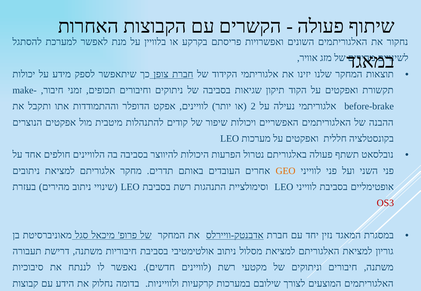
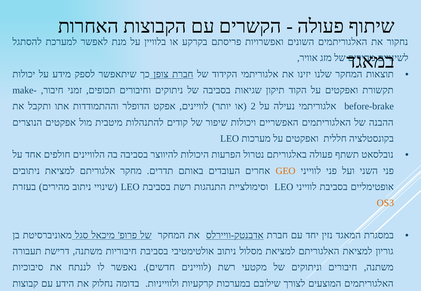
OS3 colour: red -> orange
